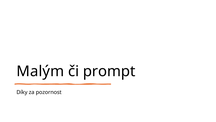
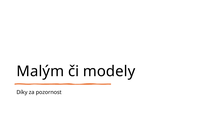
prompt: prompt -> modely
